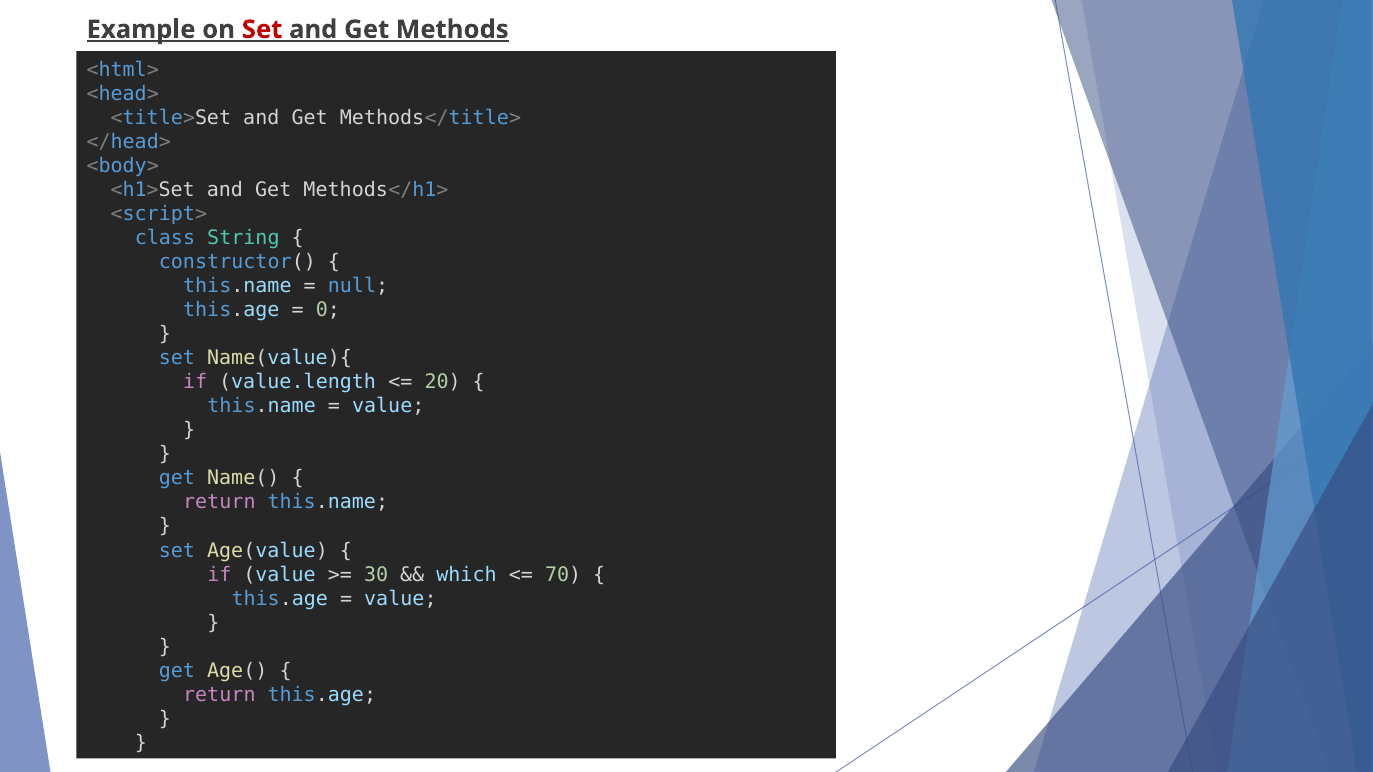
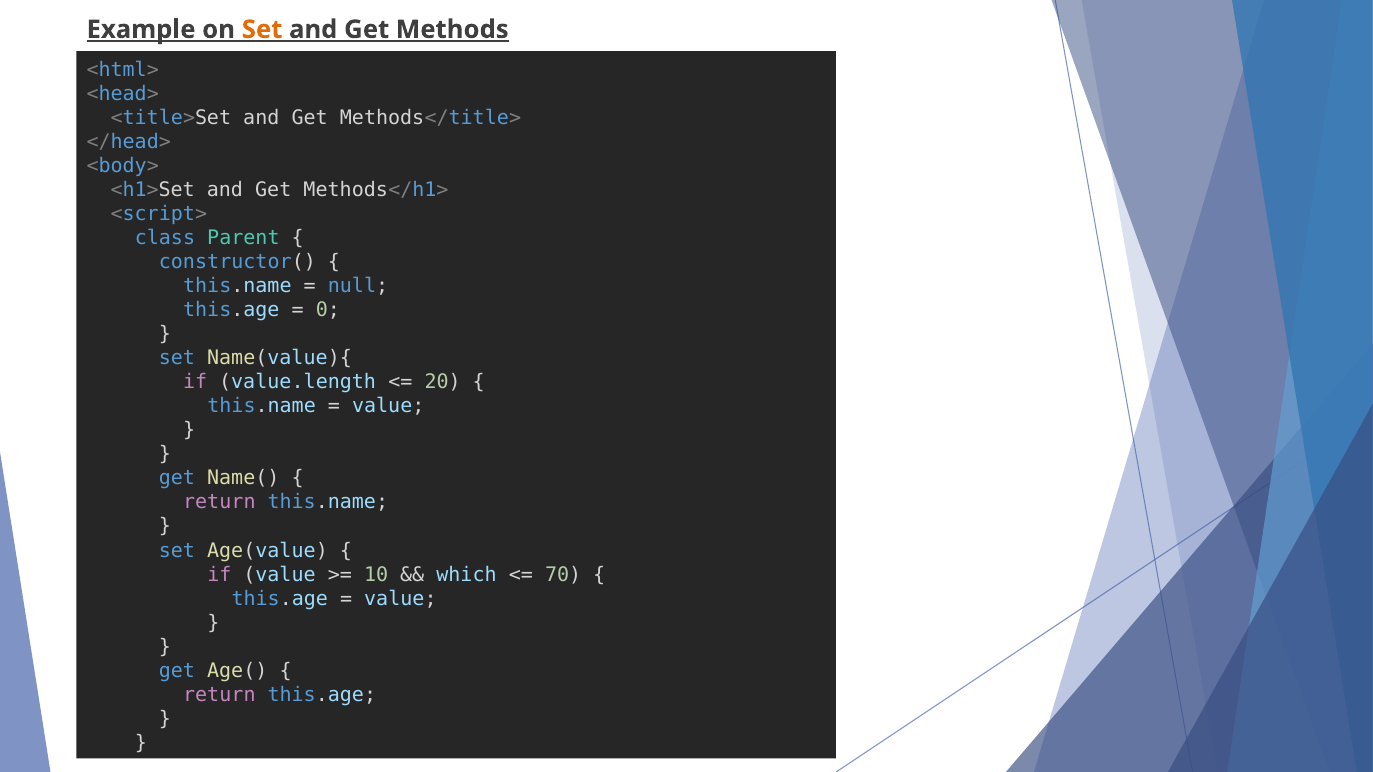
Set at (262, 29) colour: red -> orange
String: String -> Parent
30: 30 -> 10
